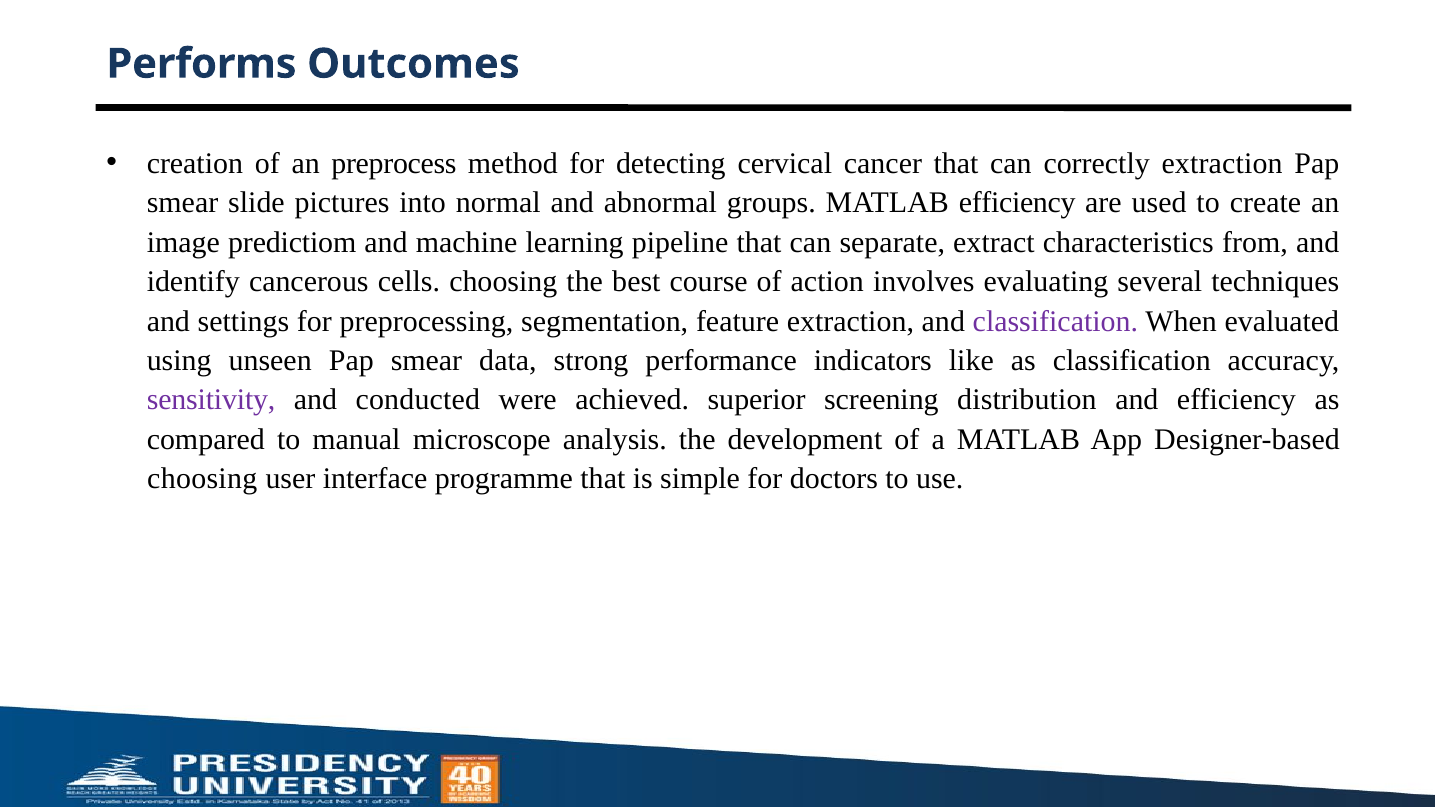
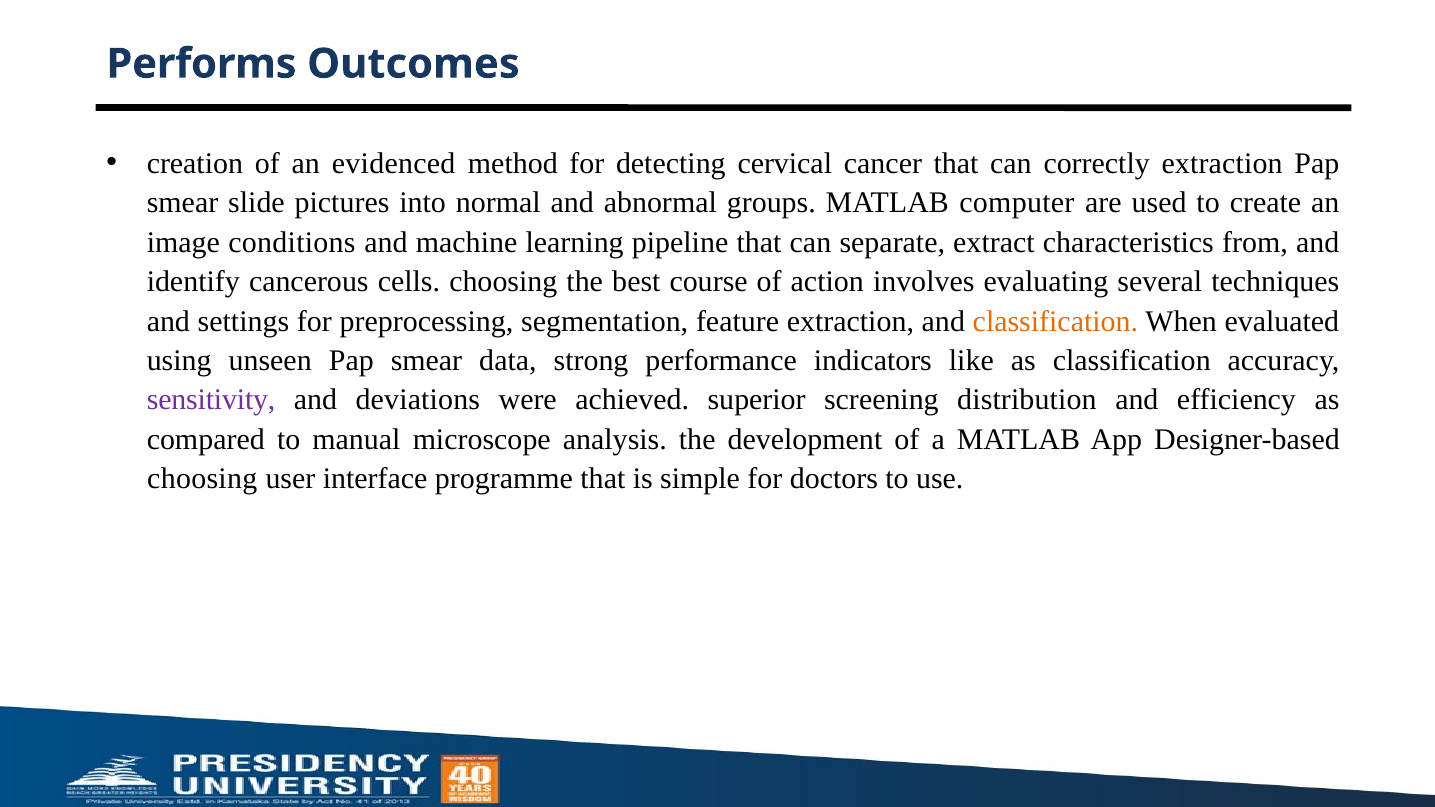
preprocess: preprocess -> evidenced
MATLAB efficiency: efficiency -> computer
predictiom: predictiom -> conditions
classification at (1055, 321) colour: purple -> orange
conducted: conducted -> deviations
